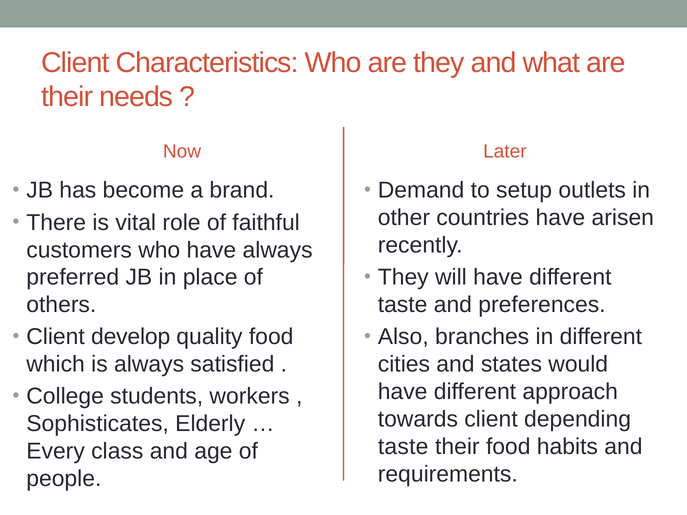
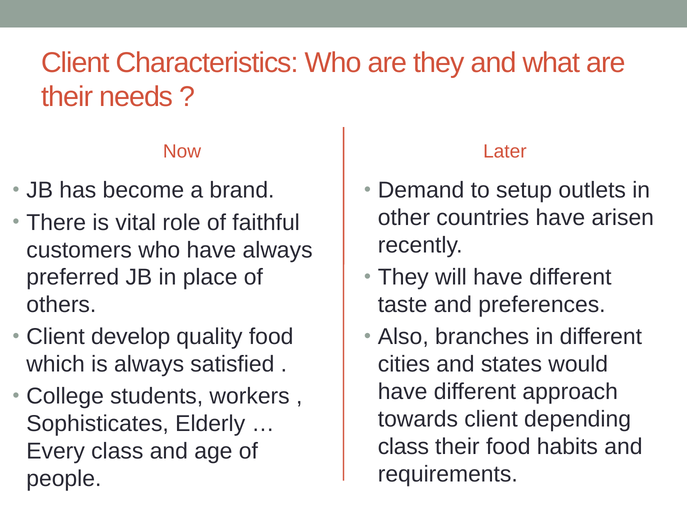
taste at (403, 447): taste -> class
